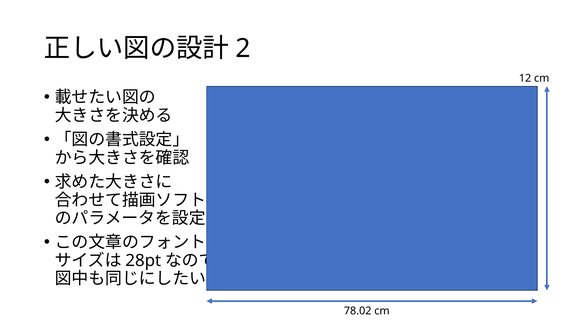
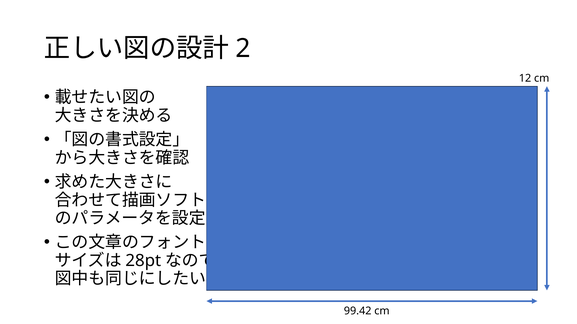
78.02: 78.02 -> 99.42
